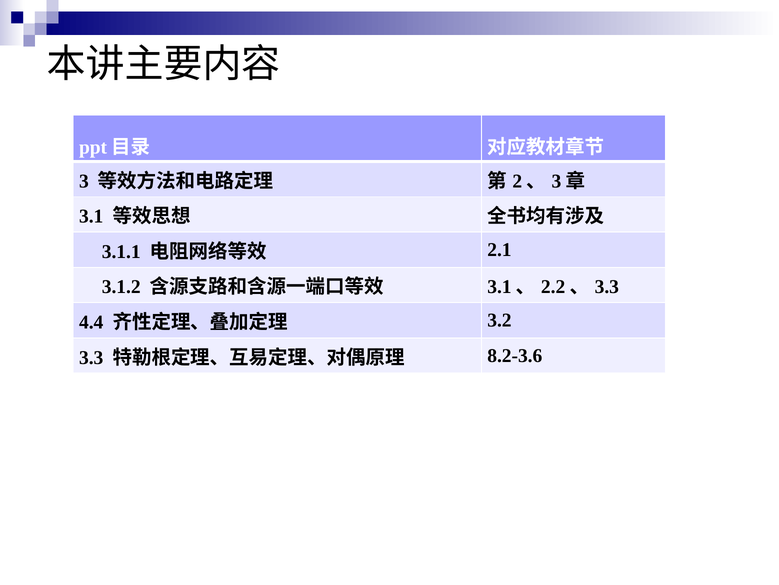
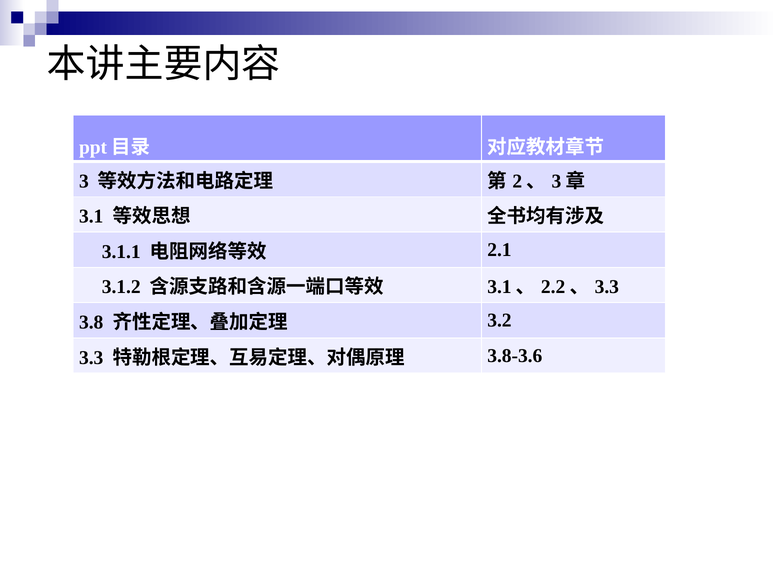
4.4: 4.4 -> 3.8
8.2-3.6: 8.2-3.6 -> 3.8-3.6
